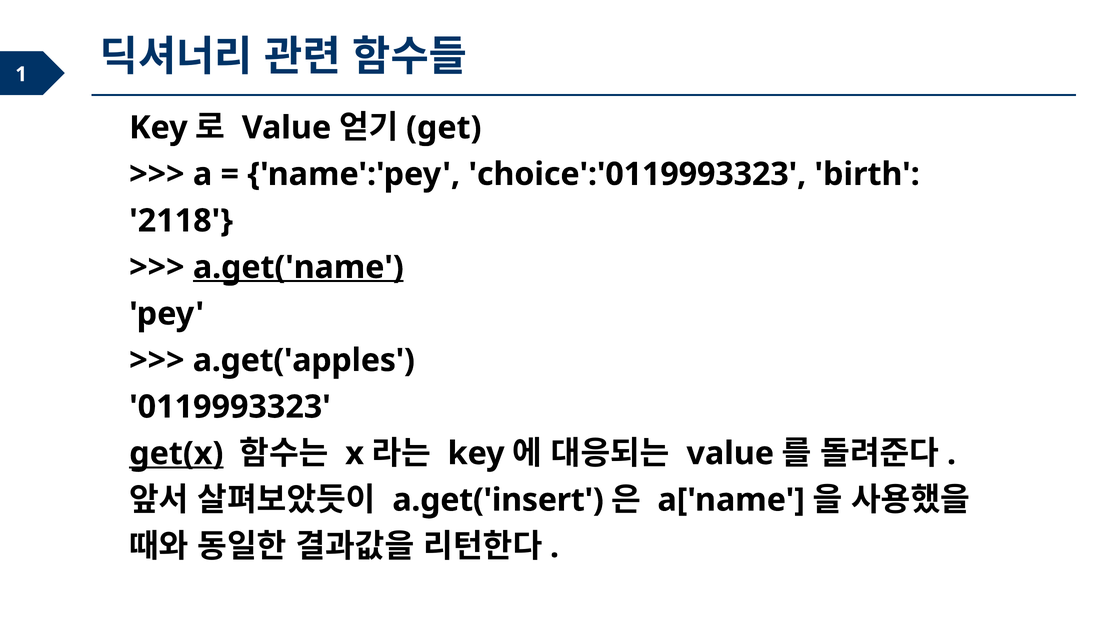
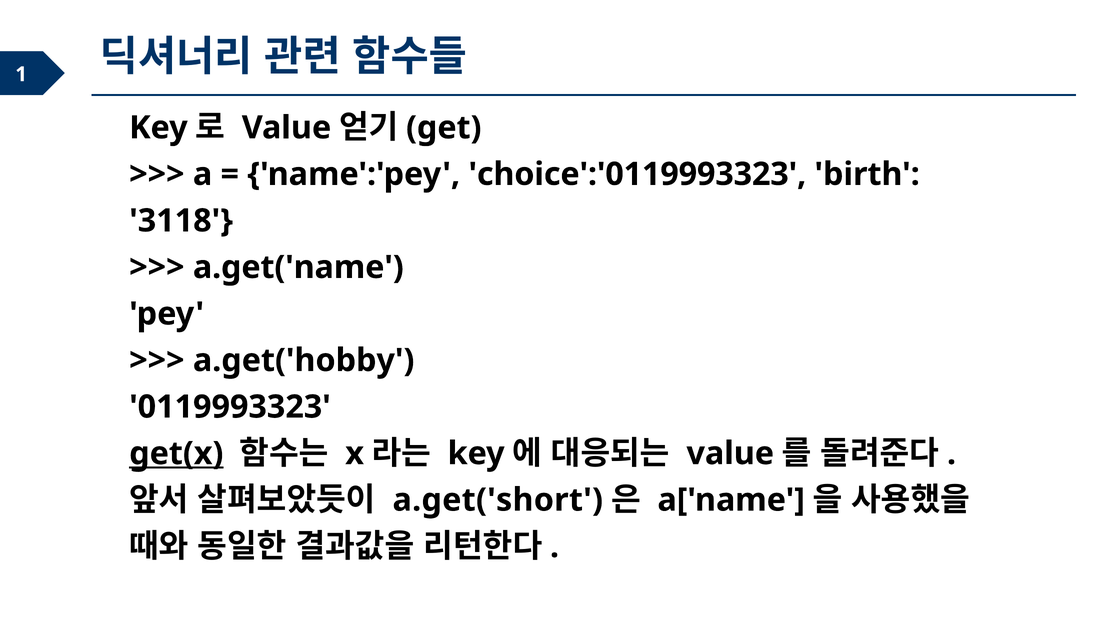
2118: 2118 -> 3118
a.get('name underline: present -> none
a.get('apples: a.get('apples -> a.get('hobby
a.get('insert: a.get('insert -> a.get('short
